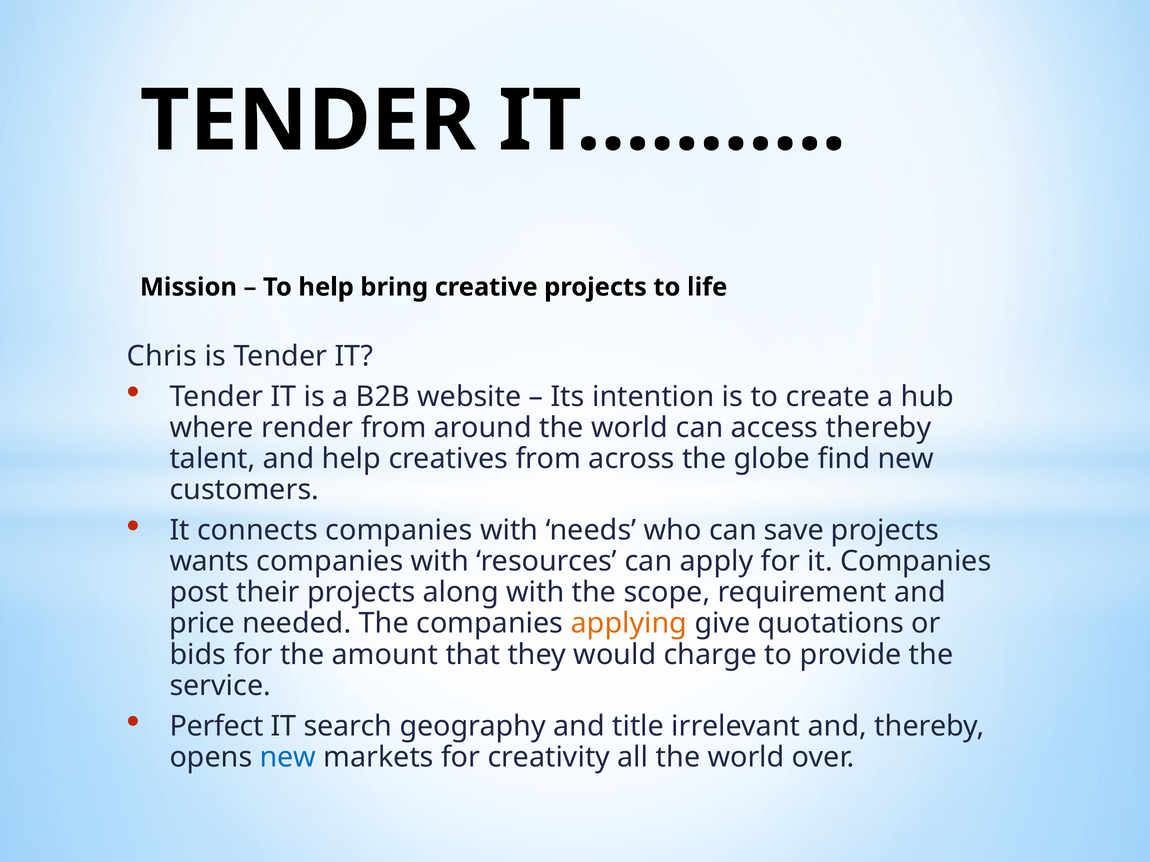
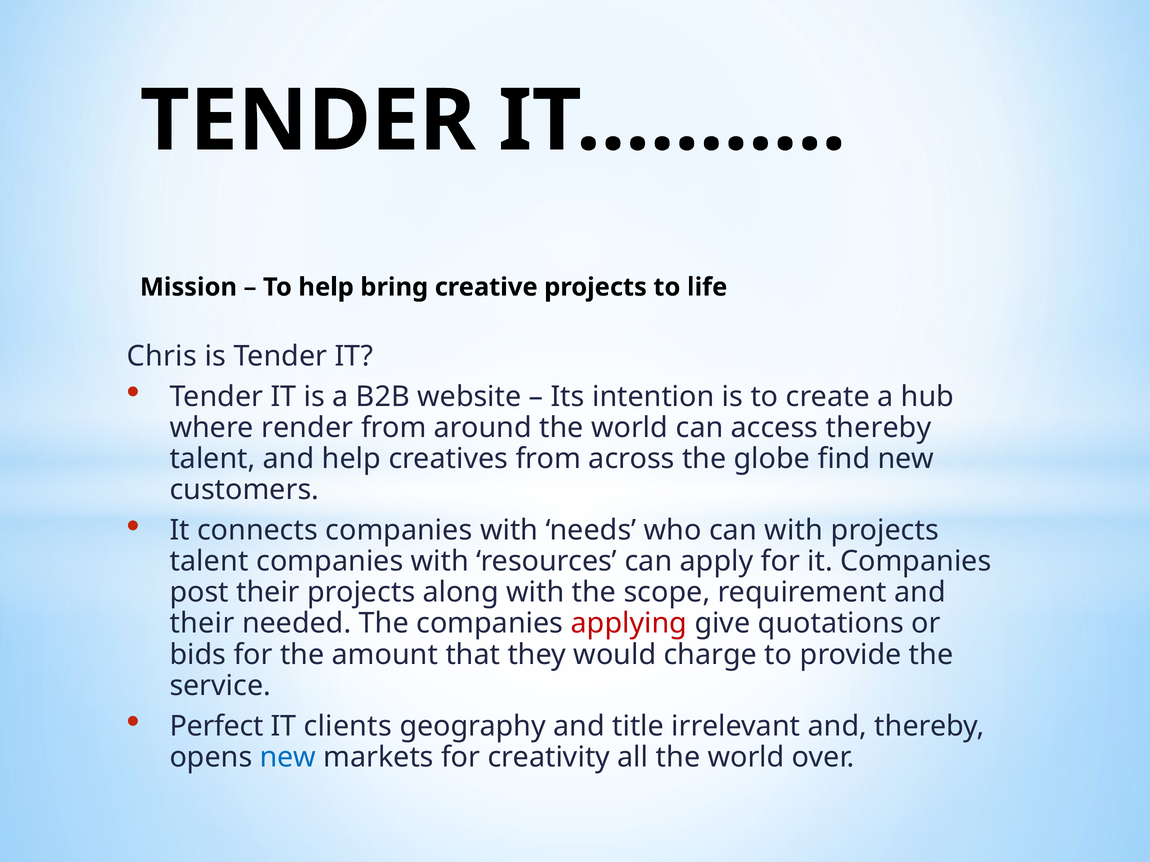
can save: save -> with
wants at (209, 562): wants -> talent
price at (202, 624): price -> their
applying colour: orange -> red
search: search -> clients
